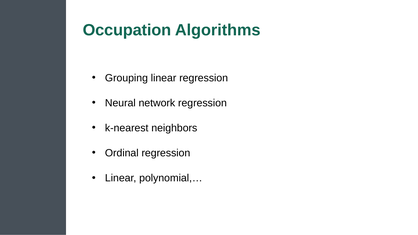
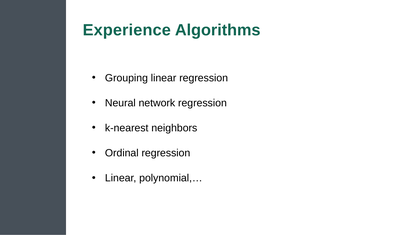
Occupation: Occupation -> Experience
